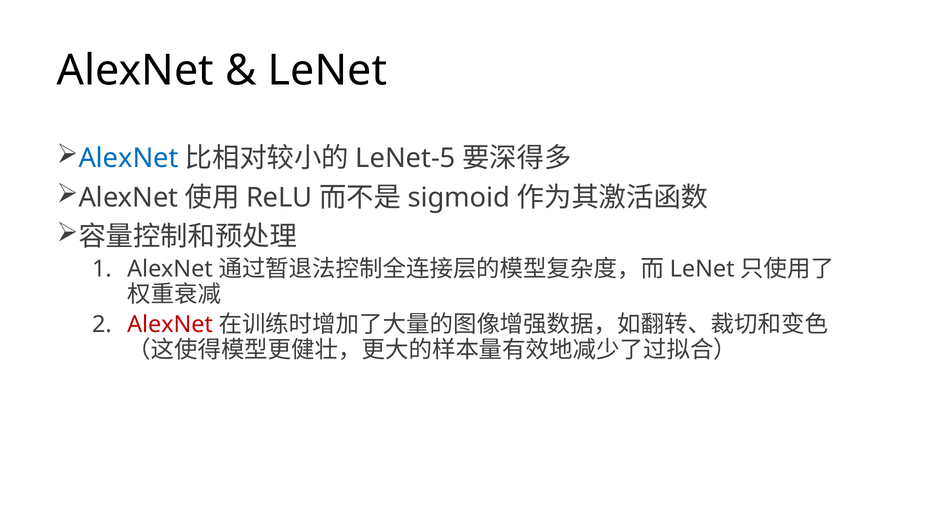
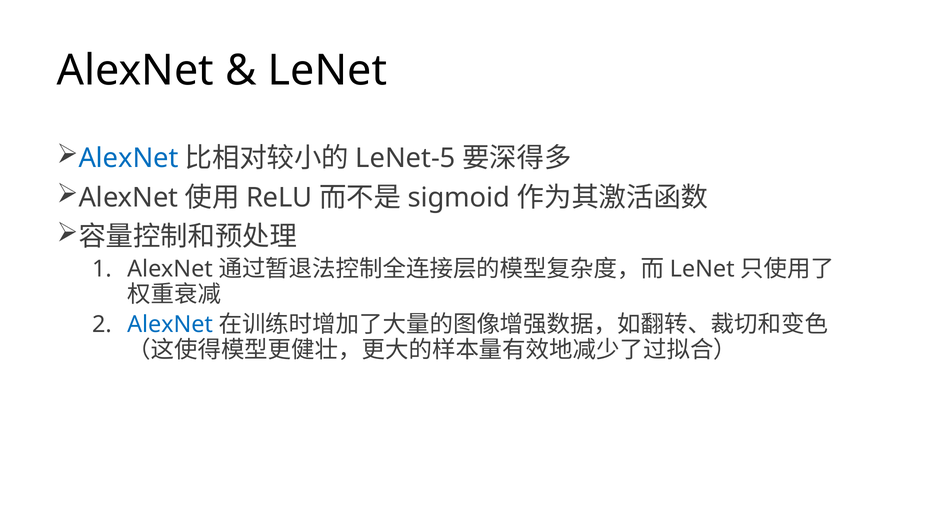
AlexNet at (170, 325) colour: red -> blue
